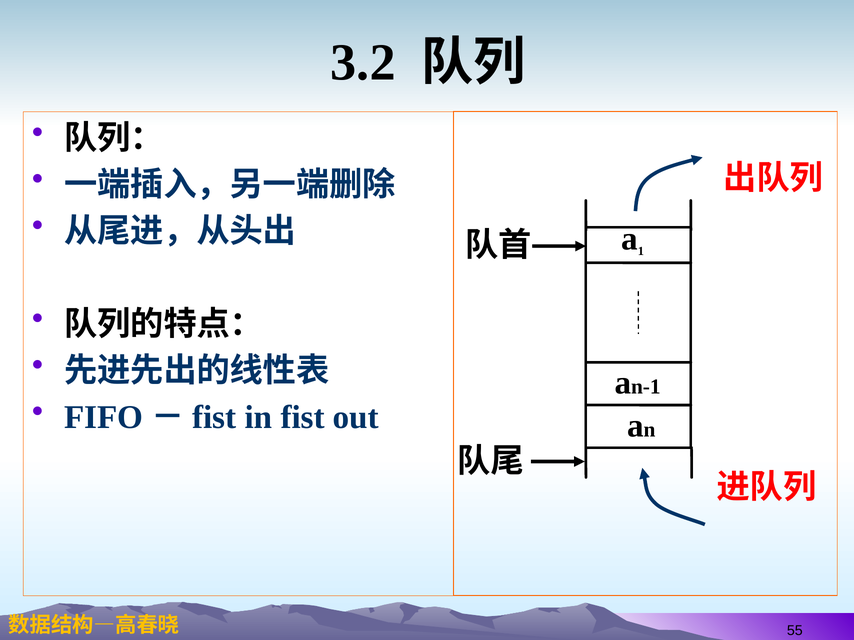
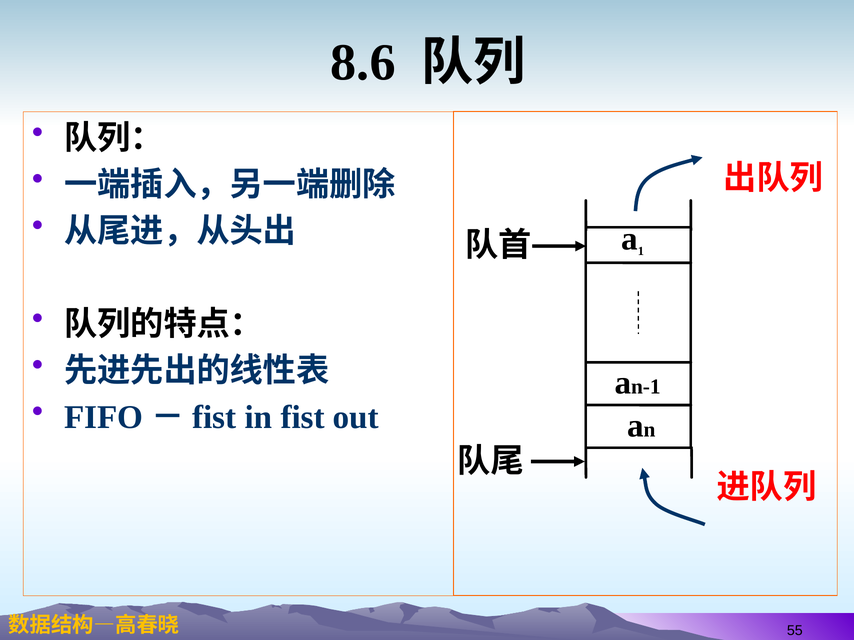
3.2: 3.2 -> 8.6
